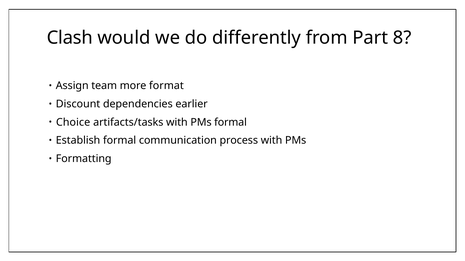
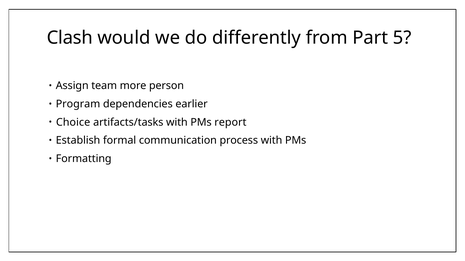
8: 8 -> 5
format: format -> person
Discount: Discount -> Program
PMs formal: formal -> report
